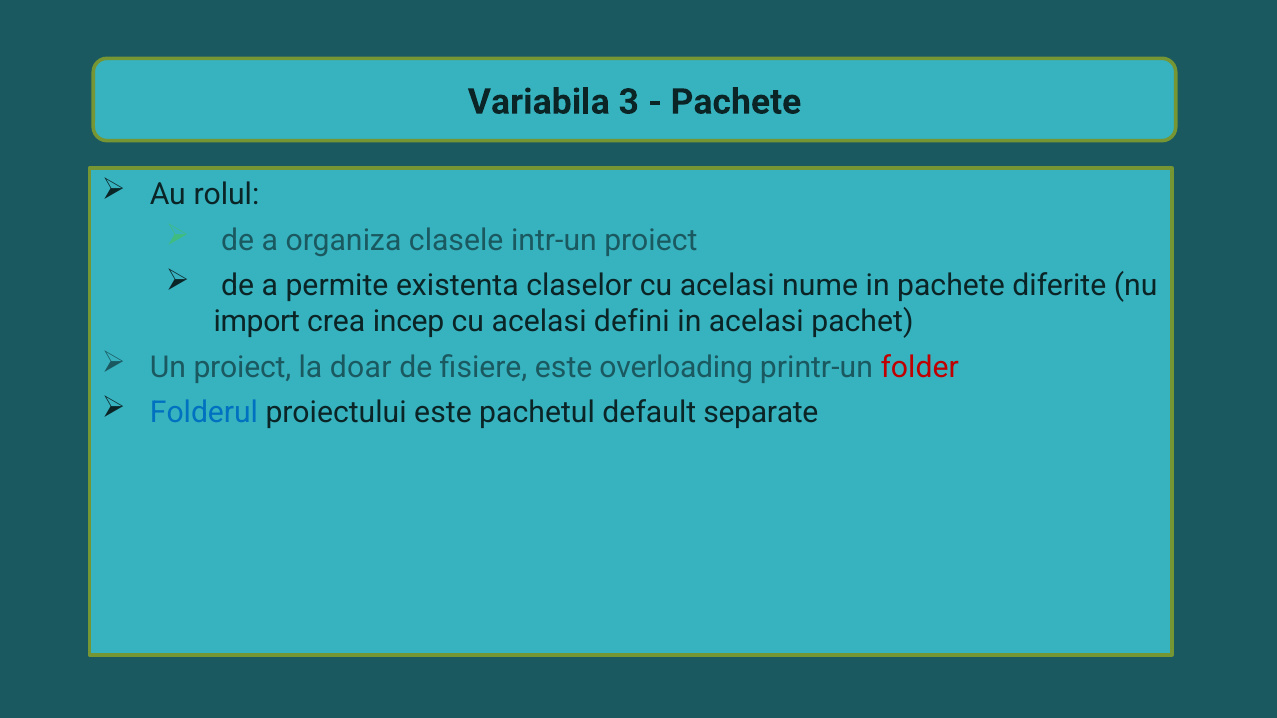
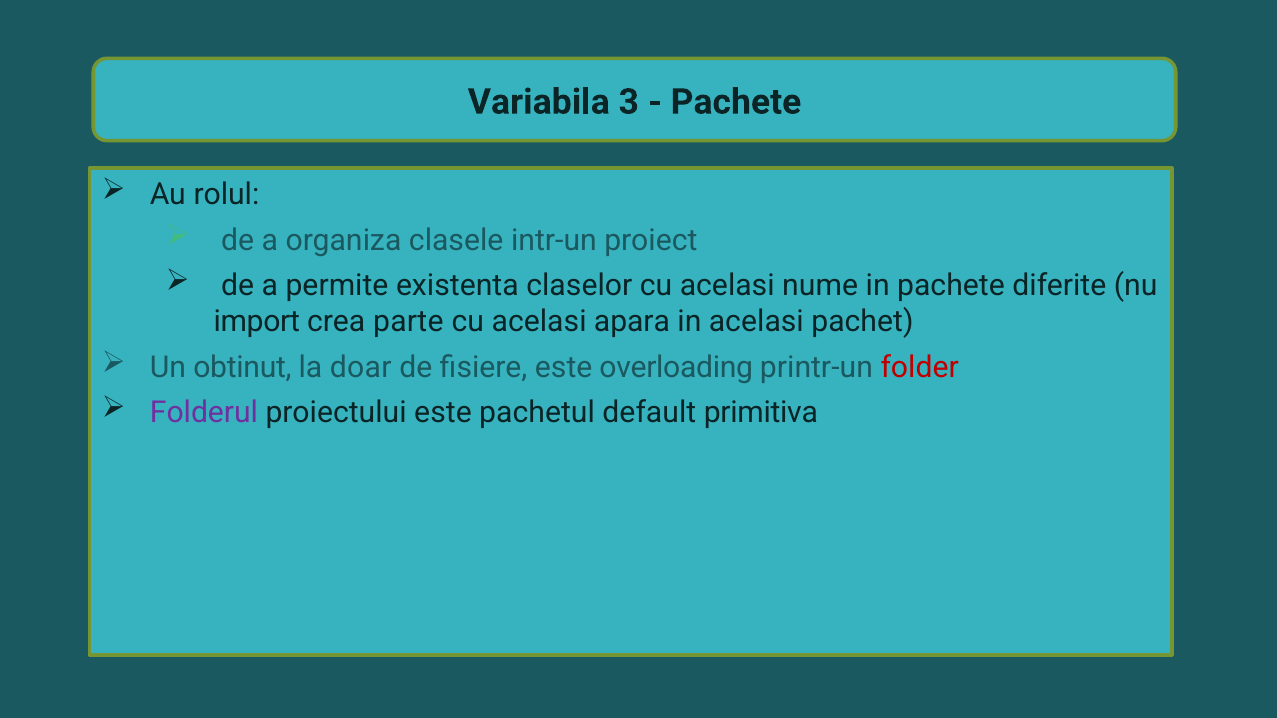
incep: incep -> parte
defini: defini -> apara
Un proiect: proiect -> obtinut
Folderul colour: blue -> purple
separate: separate -> primitiva
